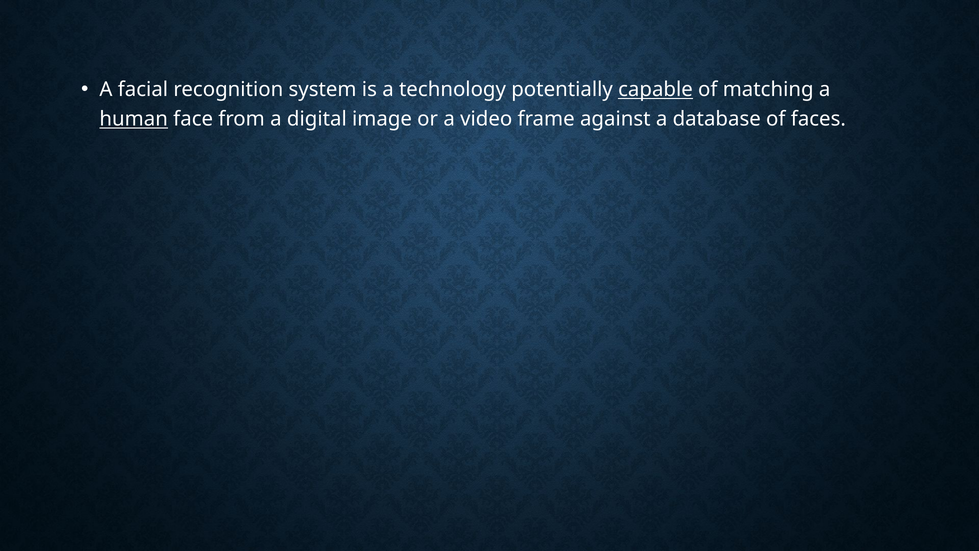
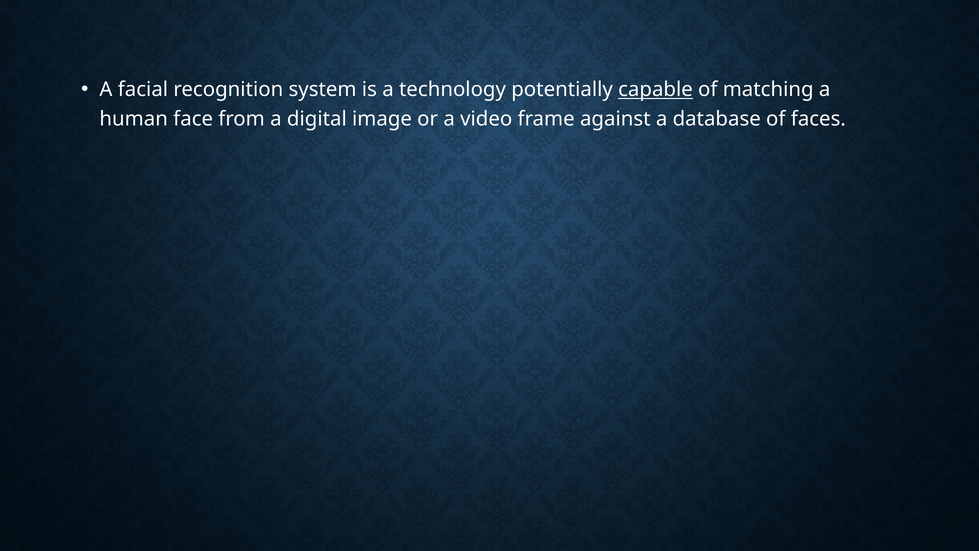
human underline: present -> none
